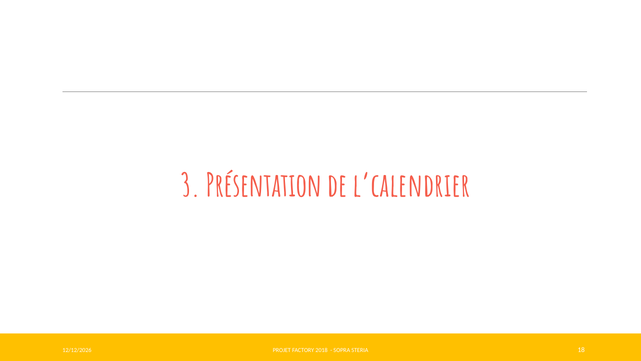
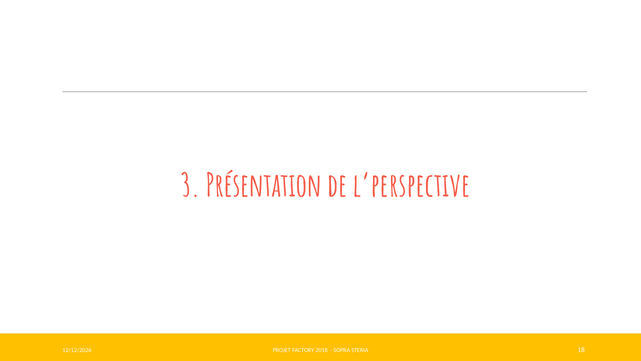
l’calendrier: l’calendrier -> l’perspective
